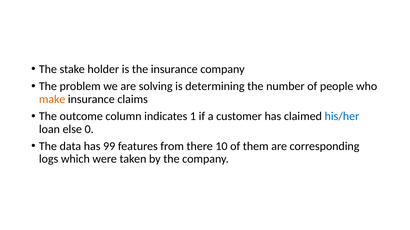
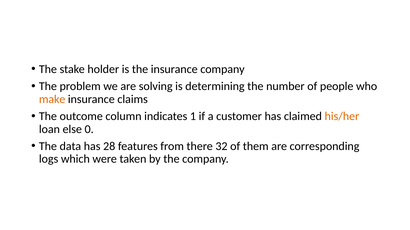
his/her colour: blue -> orange
99: 99 -> 28
10: 10 -> 32
